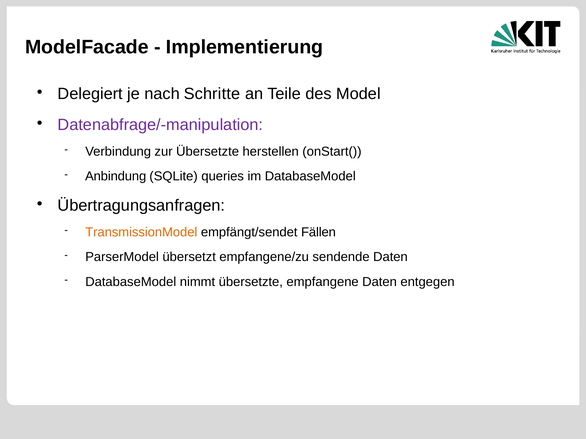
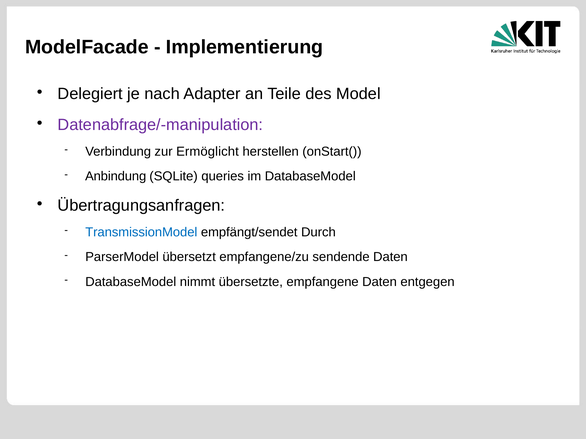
Schritte: Schritte -> Adapter
zur Übersetzte: Übersetzte -> Ermöglicht
TransmissionModel colour: orange -> blue
Fällen: Fällen -> Durch
